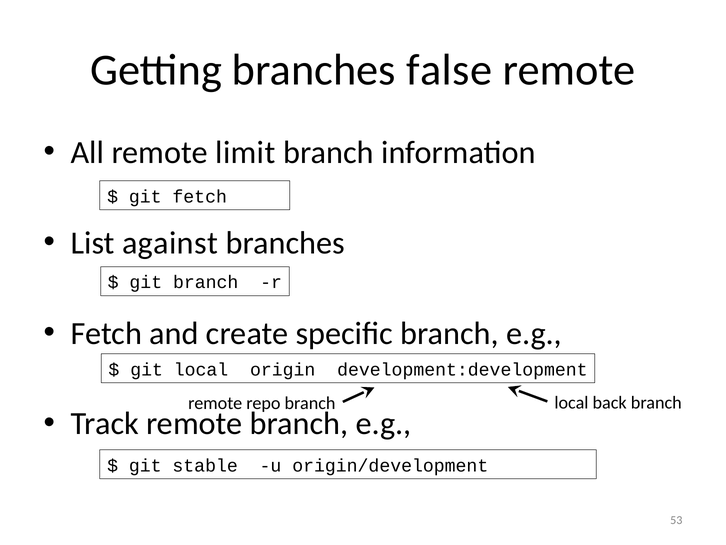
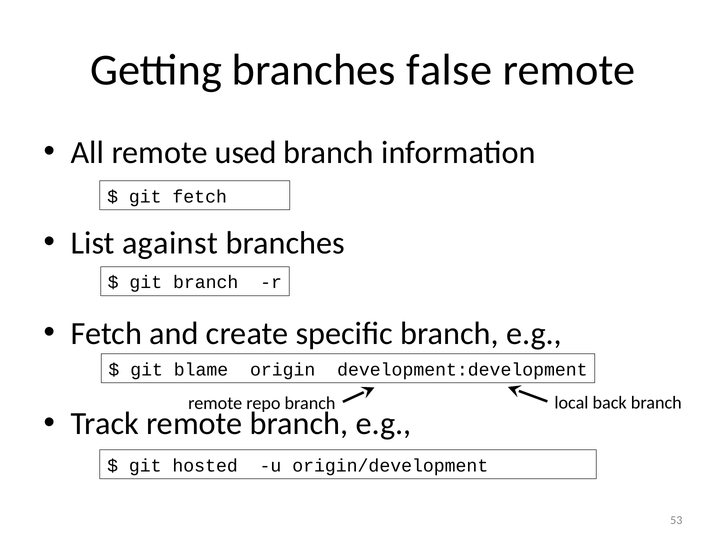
limit: limit -> used
git local: local -> blame
stable: stable -> hosted
